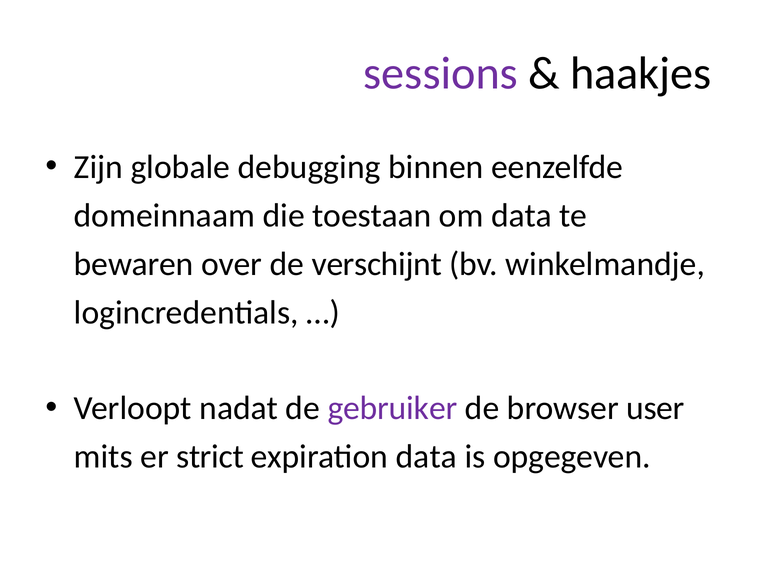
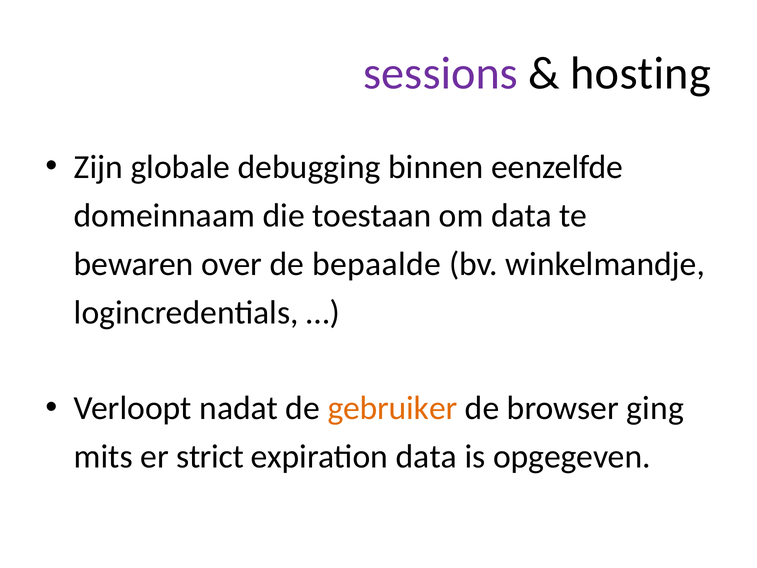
haakjes: haakjes -> hosting
verschijnt: verschijnt -> bepaalde
gebruiker colour: purple -> orange
user: user -> ging
